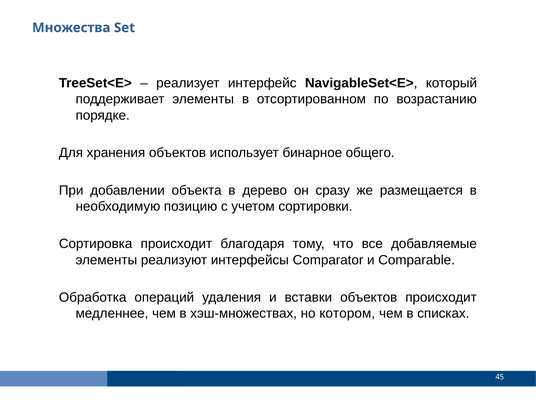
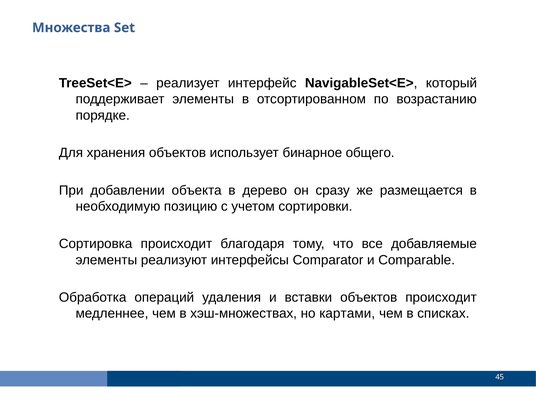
котором: котором -> картами
